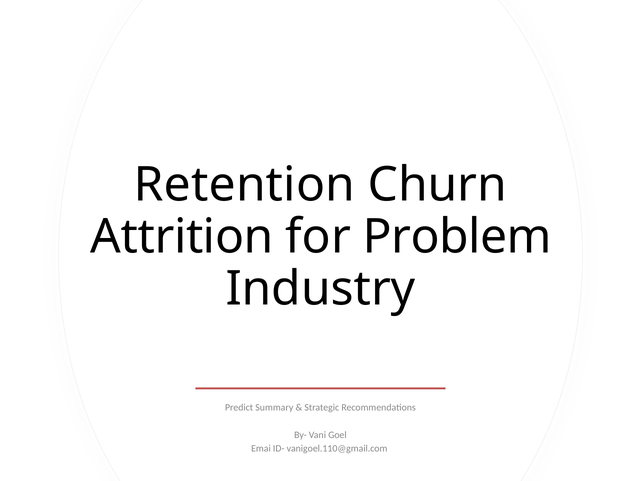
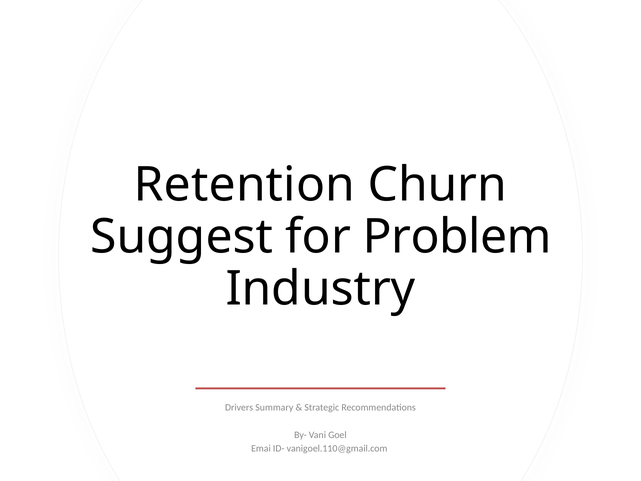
Attrition: Attrition -> Suggest
Predict: Predict -> Drivers
